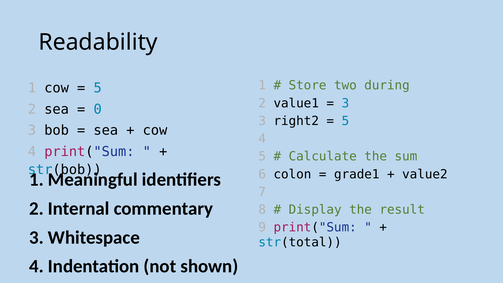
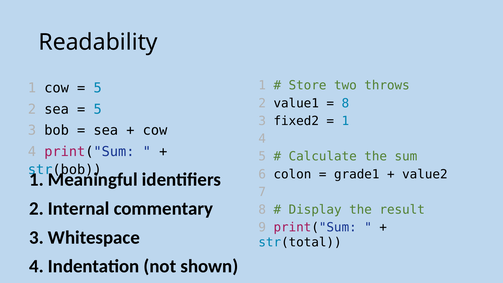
during: during -> throws
3 at (345, 103): 3 -> 8
0 at (98, 109): 0 -> 5
right2: right2 -> fixed2
5 at (345, 121): 5 -> 1
